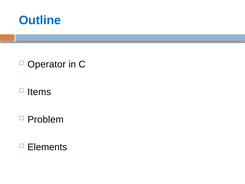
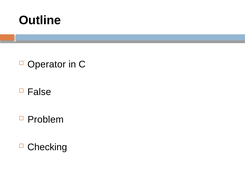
Outline colour: blue -> black
Items: Items -> False
Elements: Elements -> Checking
